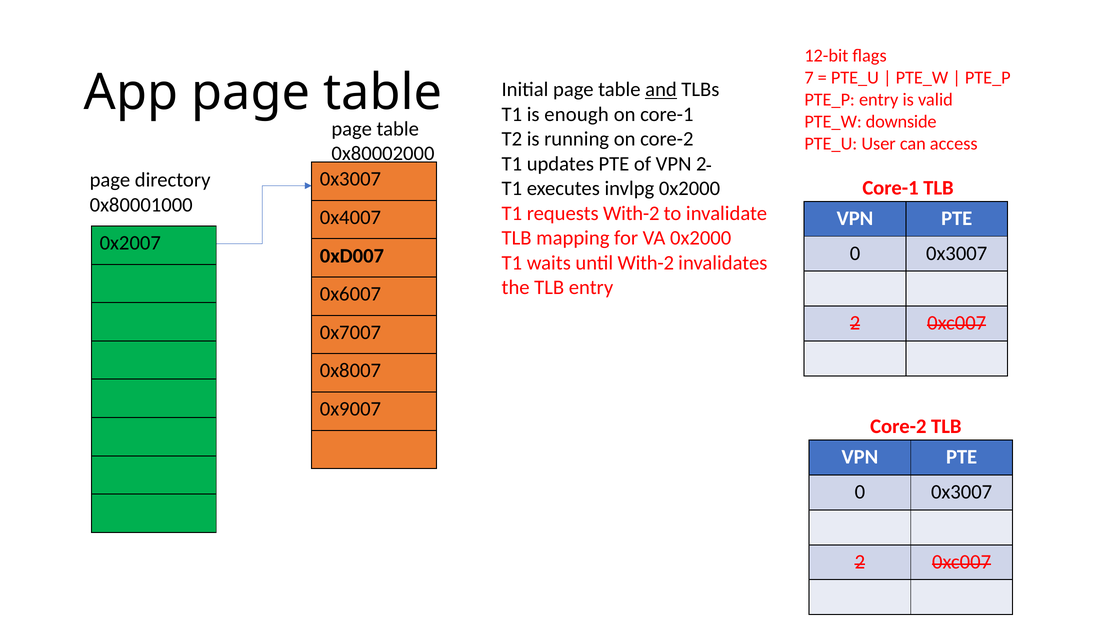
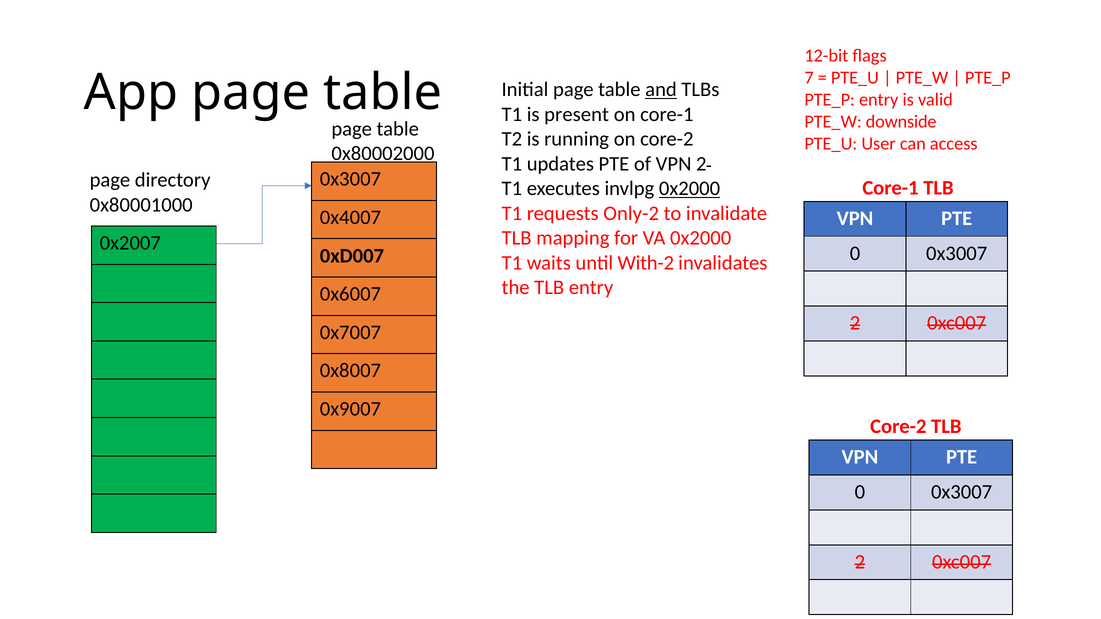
enough: enough -> present
0x2000 at (690, 189) underline: none -> present
requests With-2: With-2 -> Only-2
